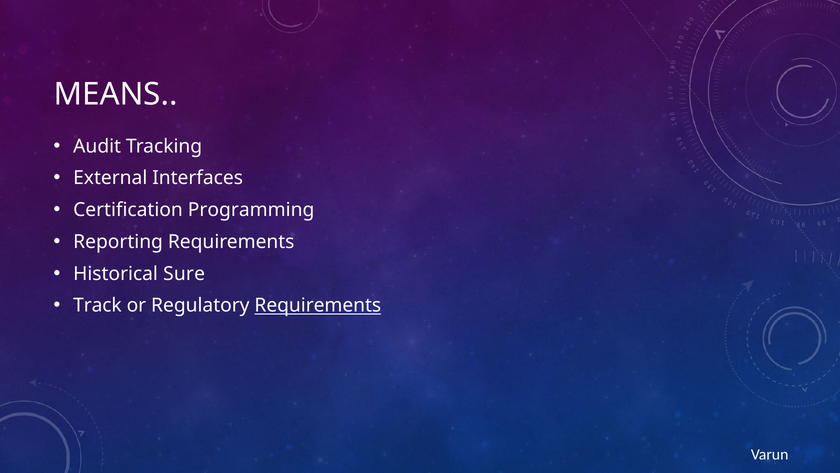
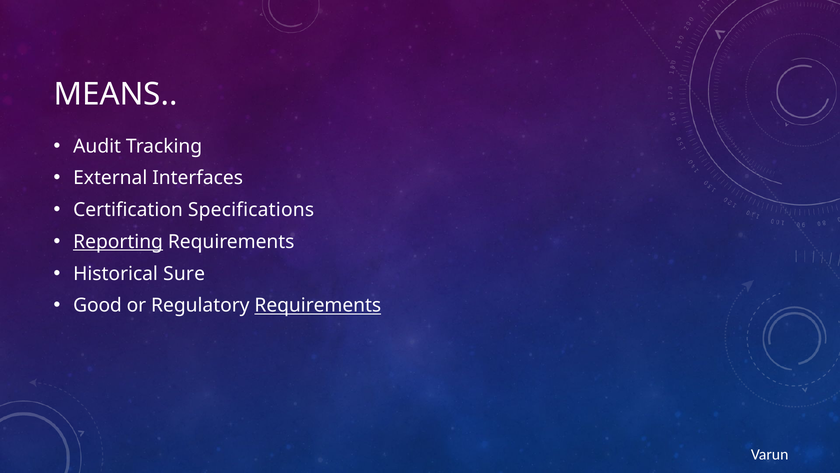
Programming: Programming -> Specifications
Reporting underline: none -> present
Track: Track -> Good
